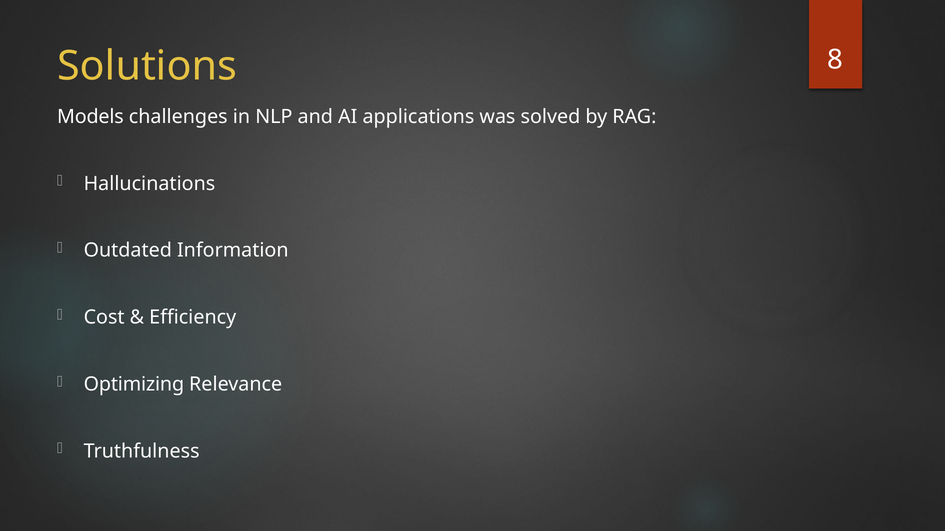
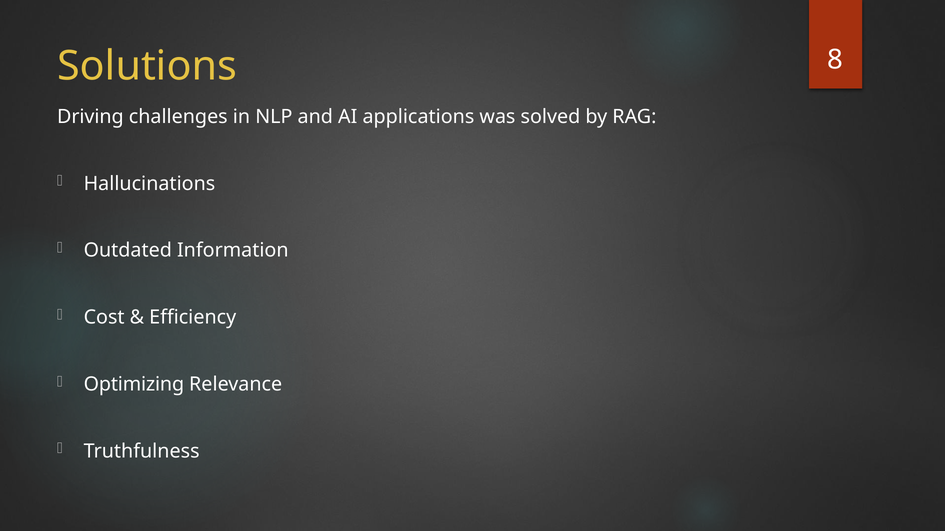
Models: Models -> Driving
